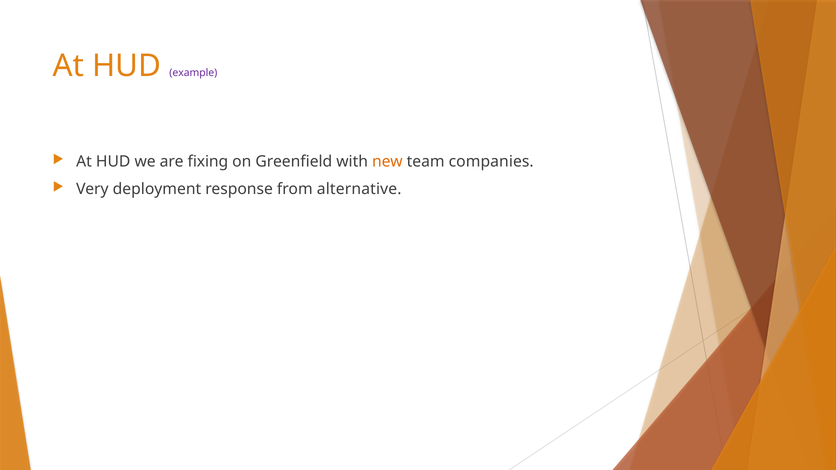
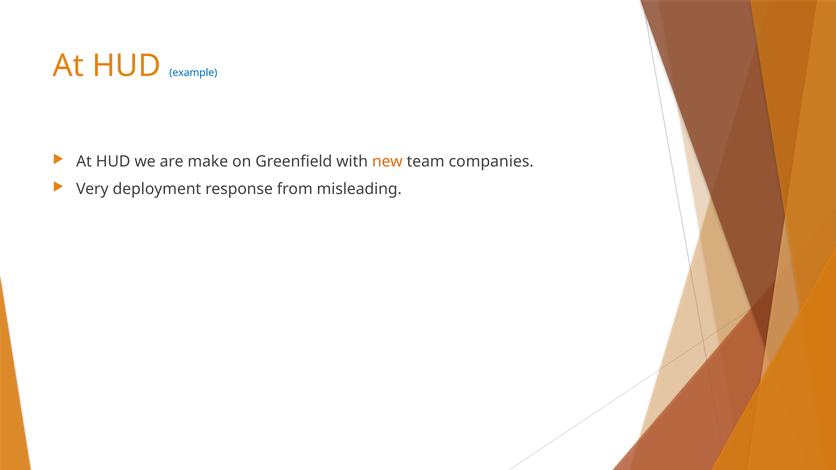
example colour: purple -> blue
fixing: fixing -> make
alternative: alternative -> misleading
